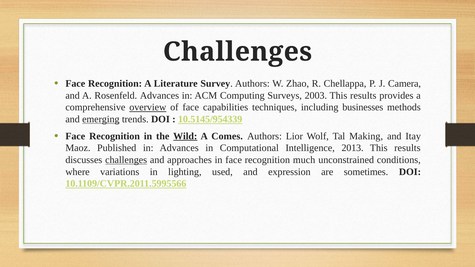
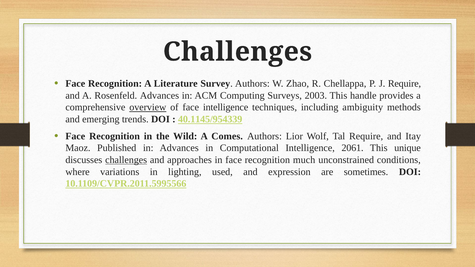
J Camera: Camera -> Require
2003 This results: results -> handle
face capabilities: capabilities -> intelligence
businesses: businesses -> ambiguity
emerging underline: present -> none
10.5145/954339: 10.5145/954339 -> 40.1145/954339
Wild underline: present -> none
Tal Making: Making -> Require
2013: 2013 -> 2061
results at (407, 148): results -> unique
